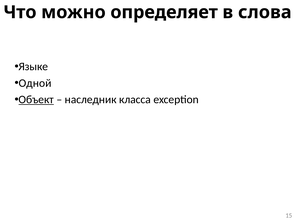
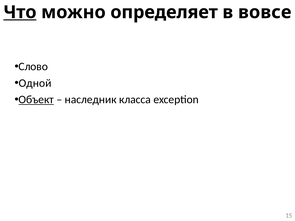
Что underline: none -> present
слова: слова -> вовсе
Языке: Языке -> Слово
